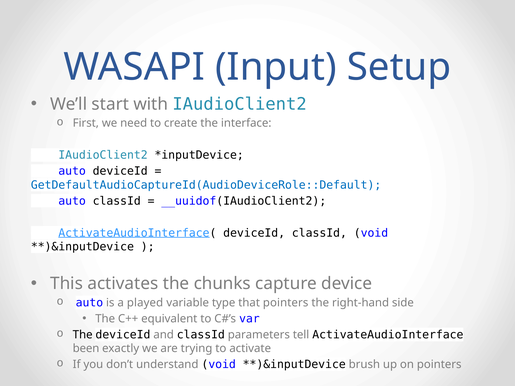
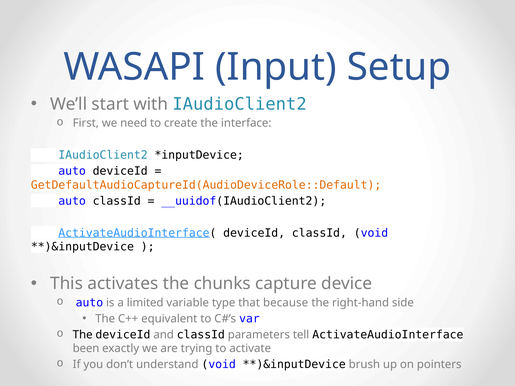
GetDefaultAudioCaptureId(AudioDeviceRole::Default colour: blue -> orange
played: played -> limited
that pointers: pointers -> because
